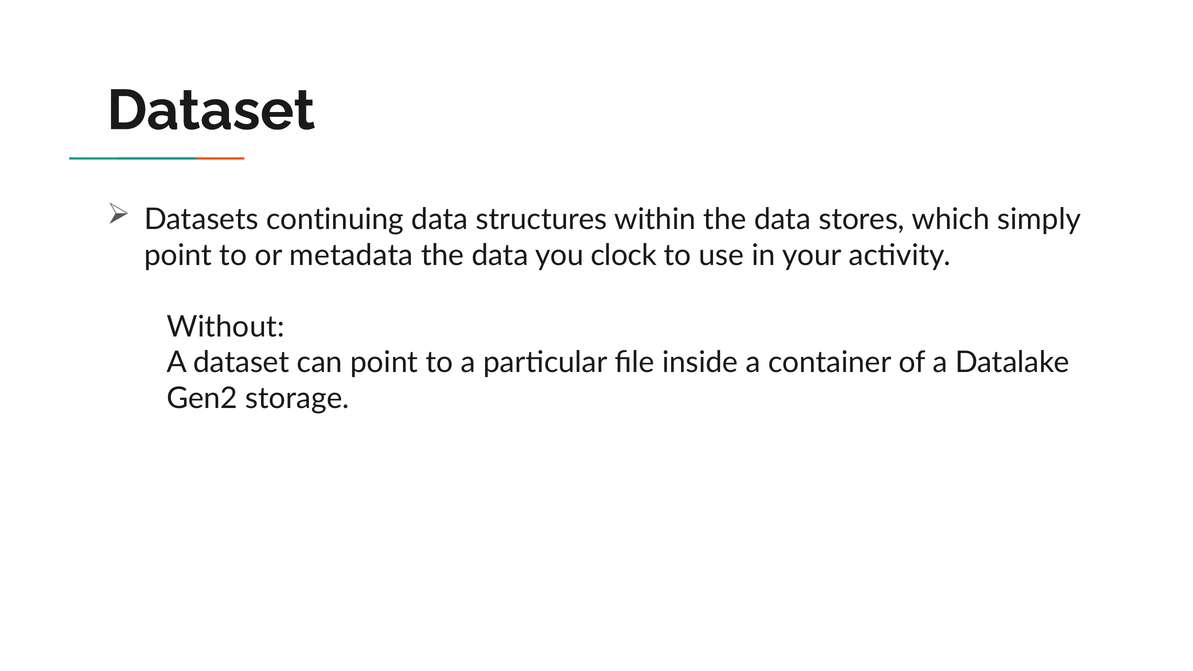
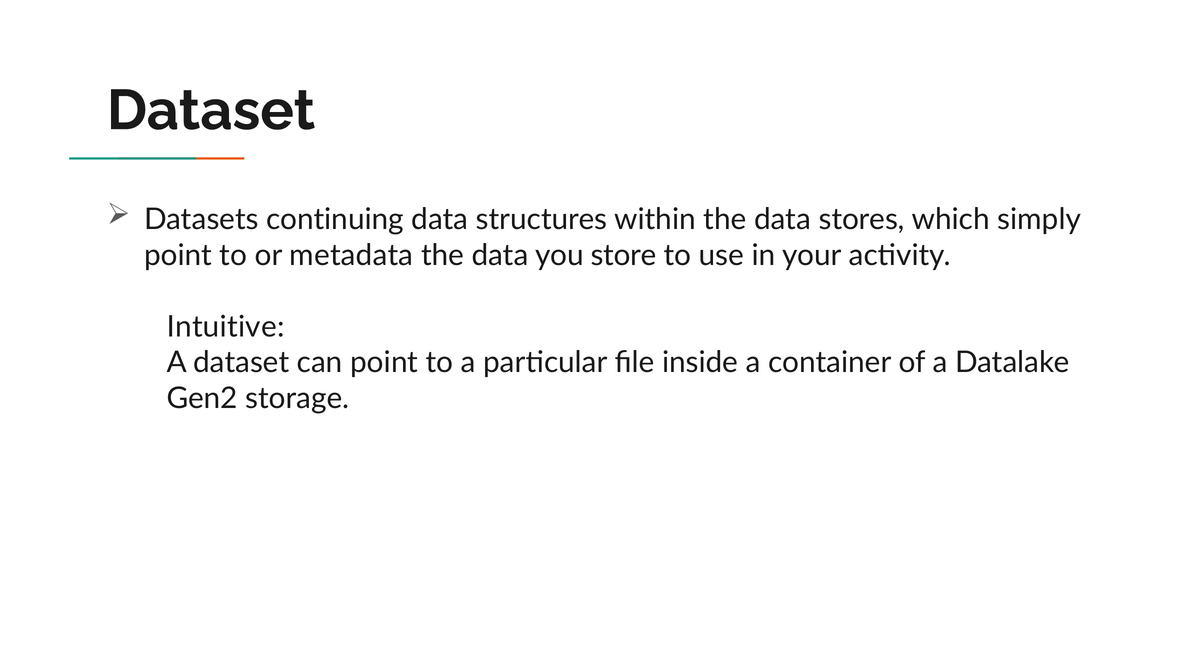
clock: clock -> store
Without: Without -> Intuitive
